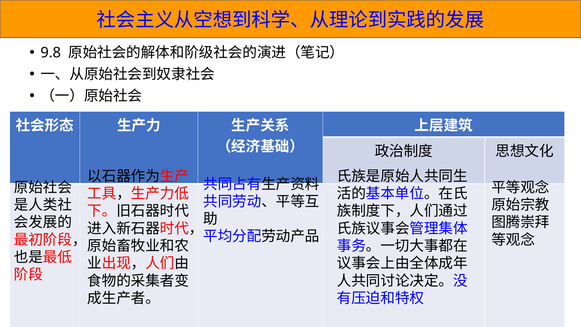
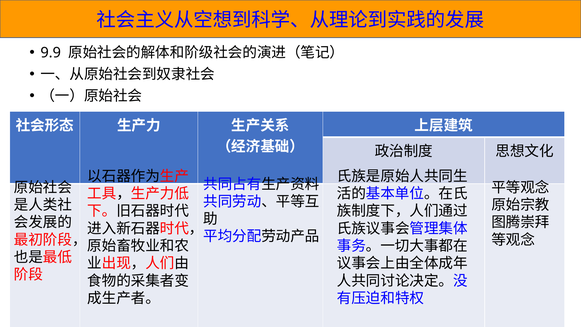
9.8: 9.8 -> 9.9
